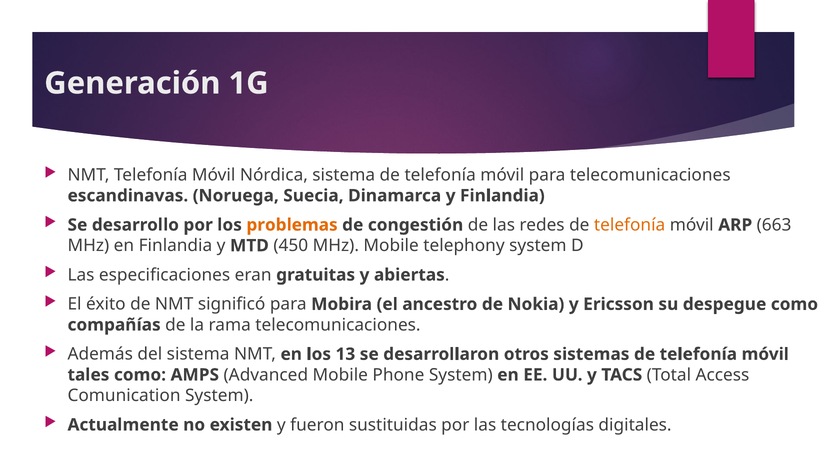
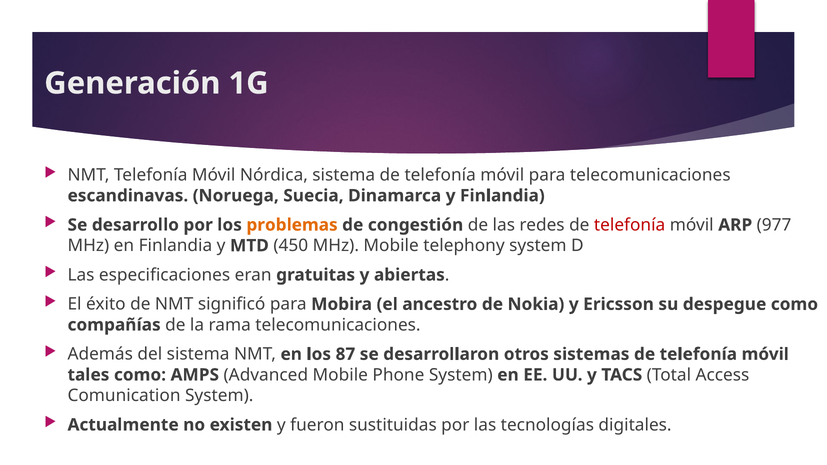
telefonía at (630, 225) colour: orange -> red
663: 663 -> 977
13: 13 -> 87
